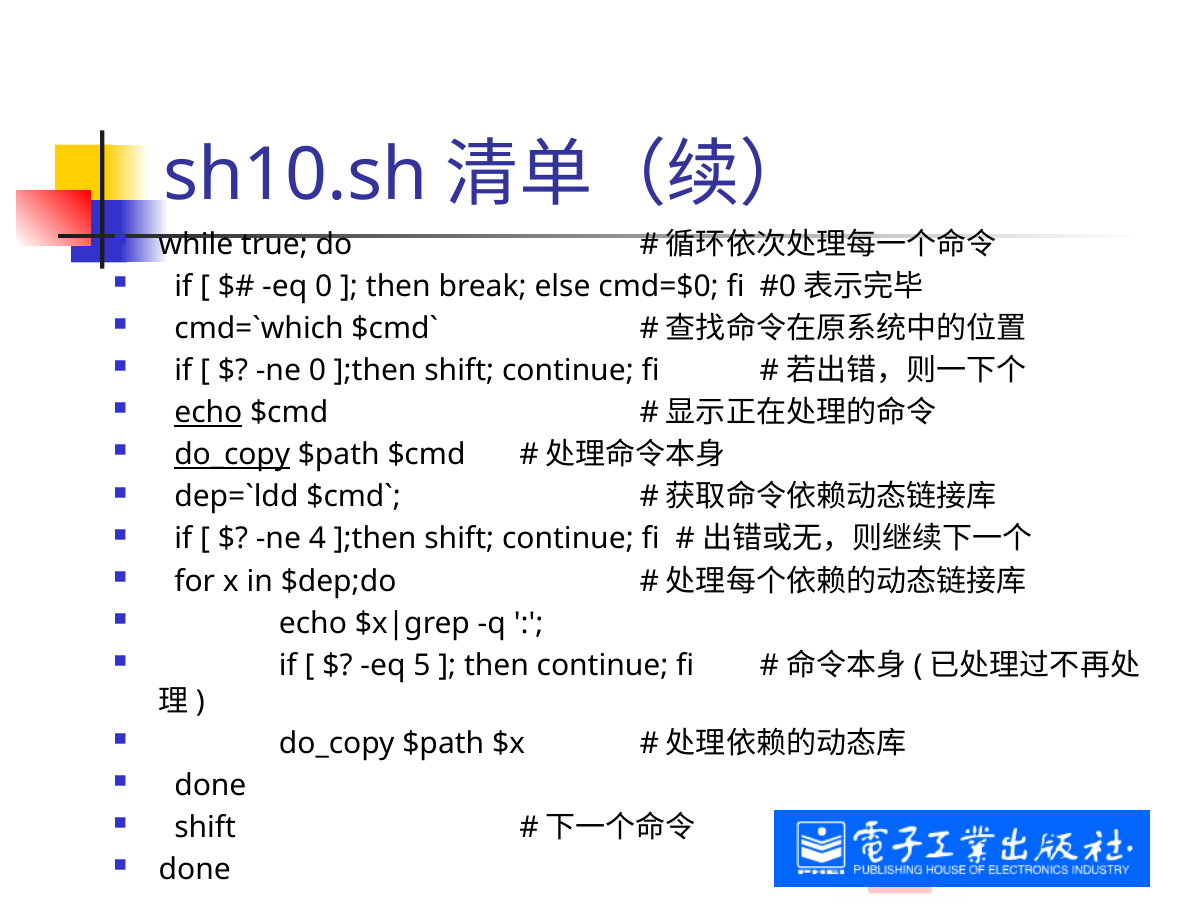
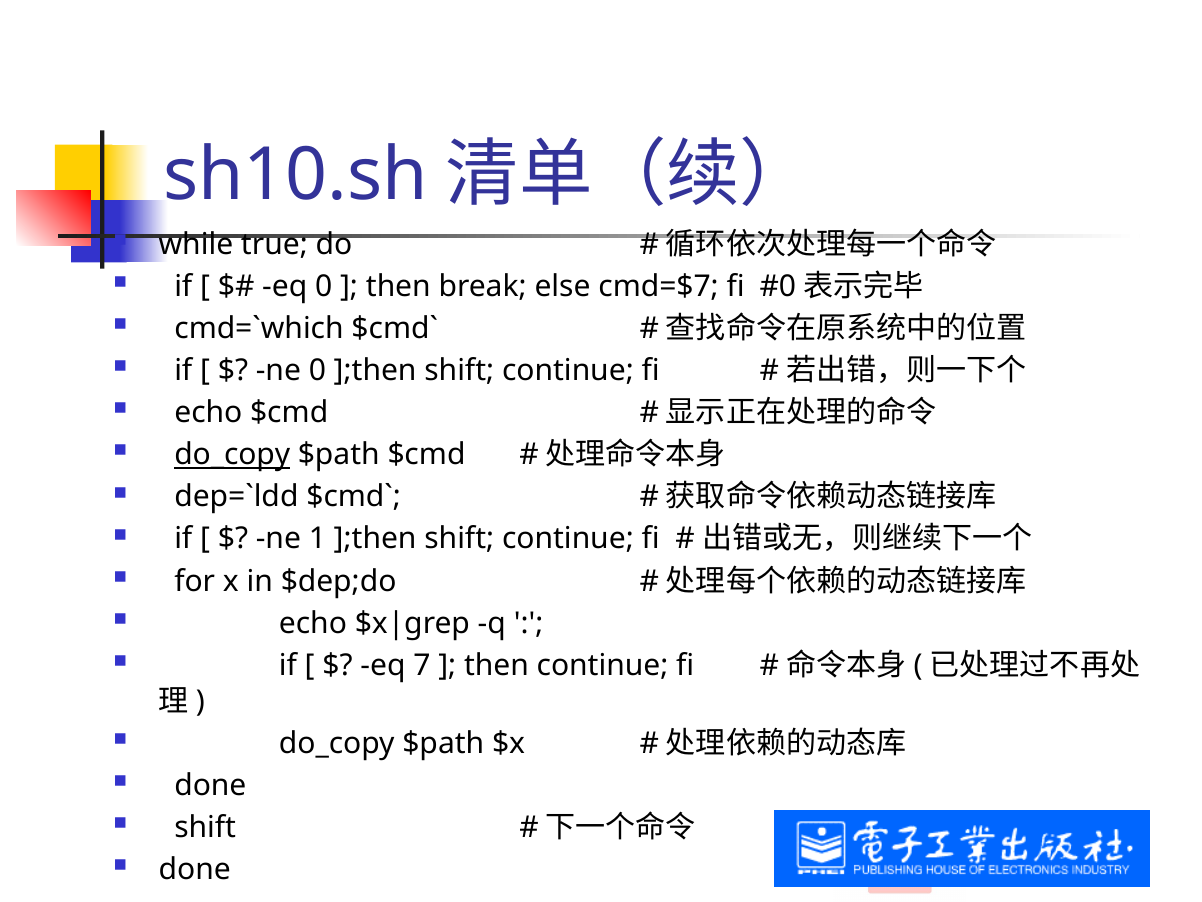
cmd=$0: cmd=$0 -> cmd=$7
echo at (208, 413) underline: present -> none
4: 4 -> 1
5: 5 -> 7
